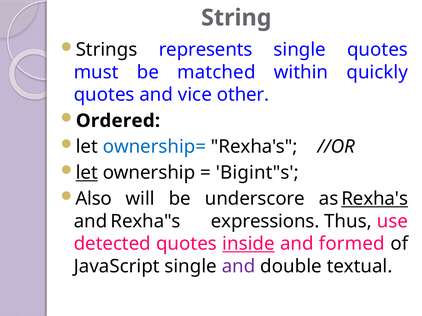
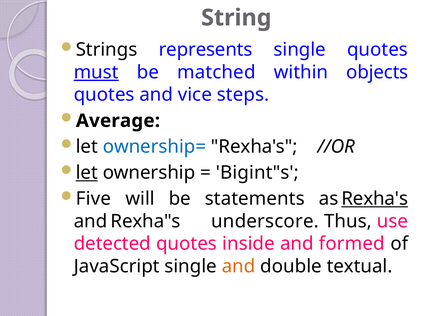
must underline: none -> present
quickly: quickly -> objects
other: other -> steps
Ordered: Ordered -> Average
Also: Also -> Five
underscore: underscore -> statements
expressions: expressions -> underscore
inside underline: present -> none
and at (239, 267) colour: purple -> orange
